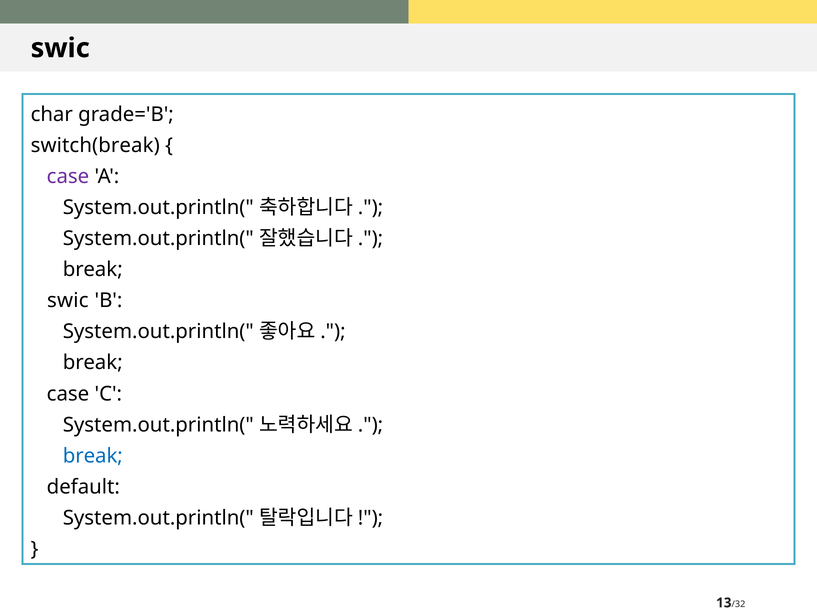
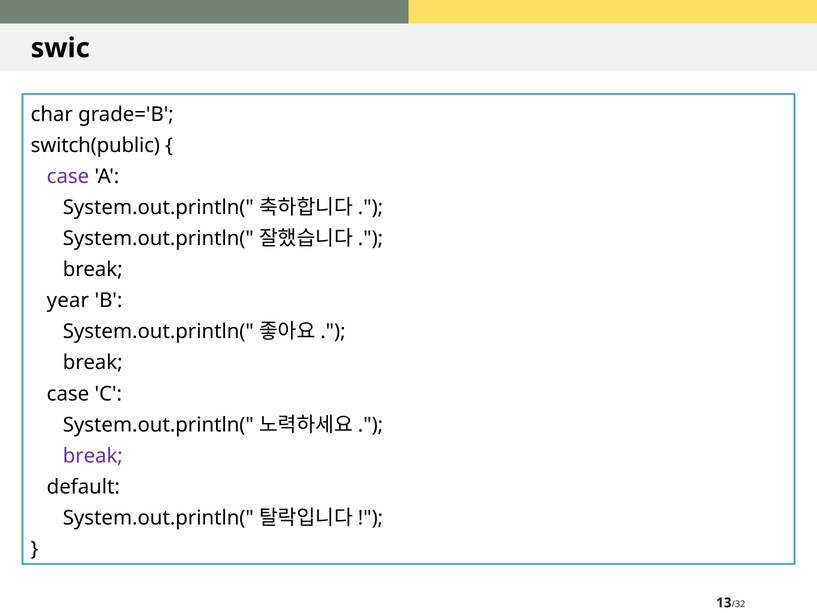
switch(break: switch(break -> switch(public
swic at (68, 301): swic -> year
break at (93, 456) colour: blue -> purple
